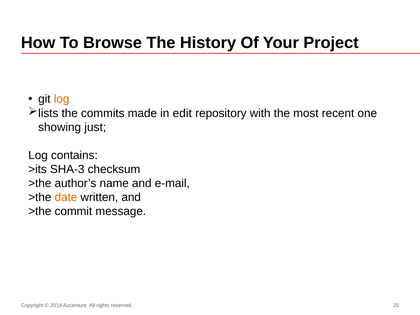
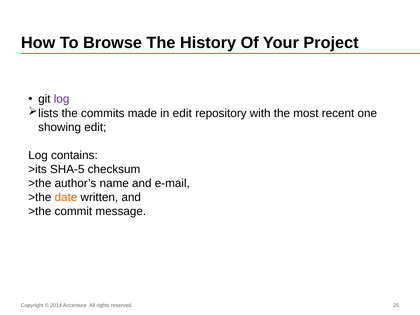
log at (62, 99) colour: orange -> purple
showing just: just -> edit
SHA-3: SHA-3 -> SHA-5
